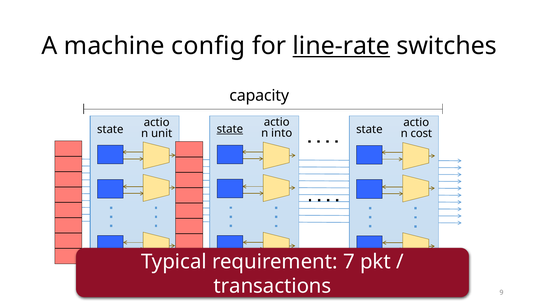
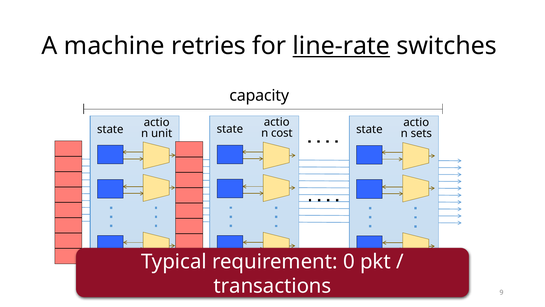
config: config -> retries
state at (230, 129) underline: present -> none
into: into -> cost
cost: cost -> sets
7: 7 -> 0
